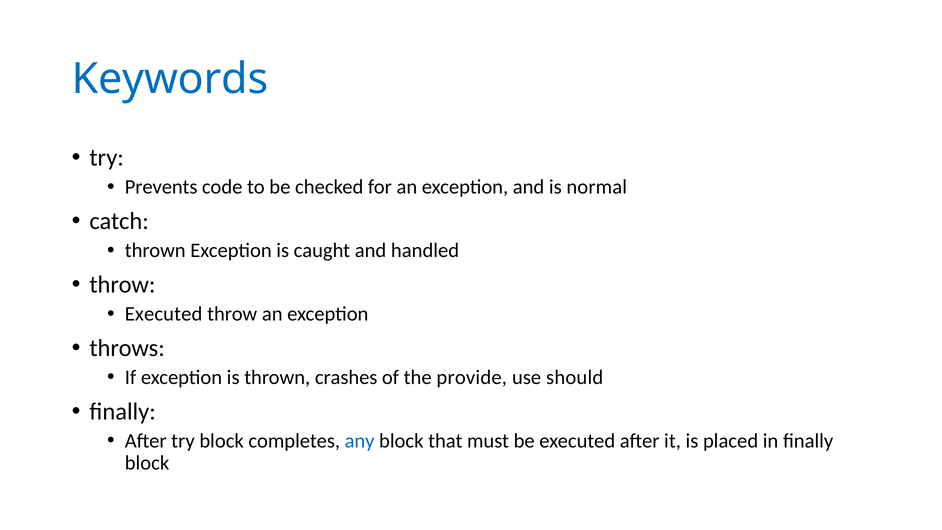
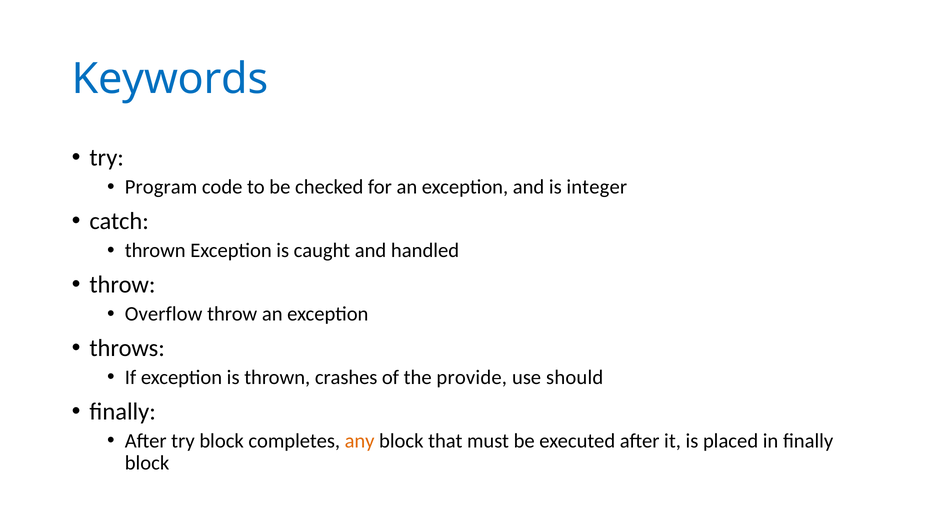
Prevents: Prevents -> Program
normal: normal -> integer
Executed at (164, 314): Executed -> Overflow
any colour: blue -> orange
